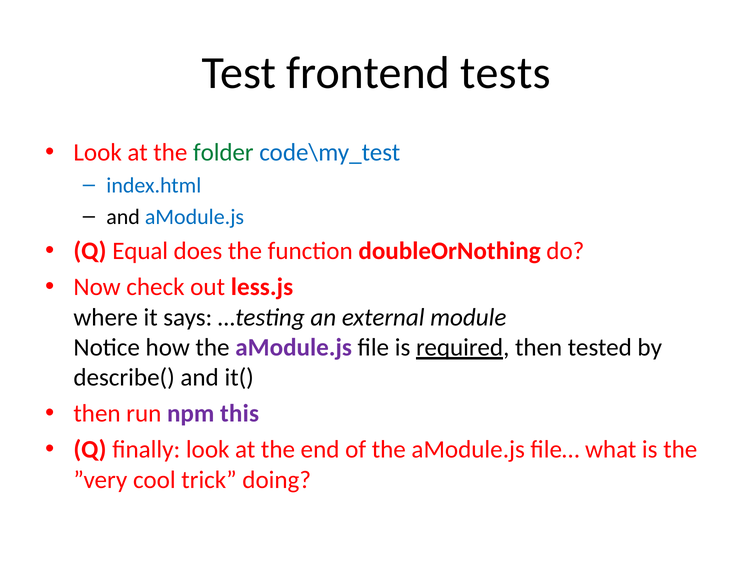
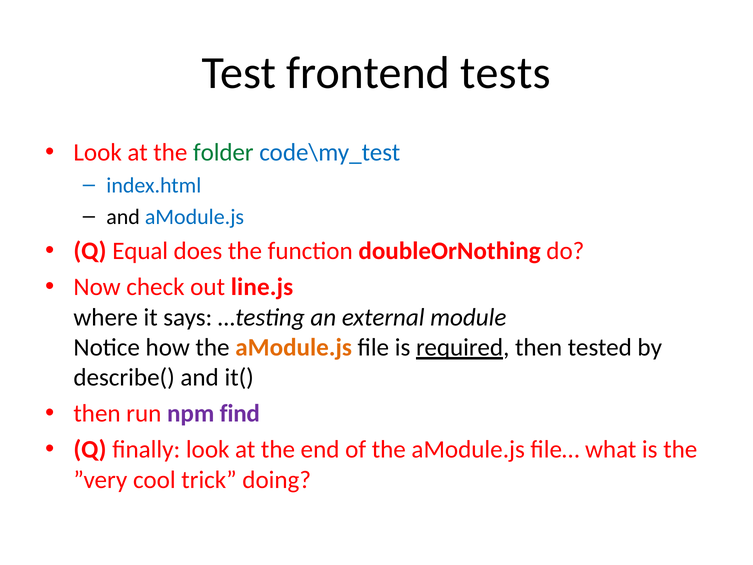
less.js: less.js -> line.js
aModule.js at (294, 347) colour: purple -> orange
this: this -> find
